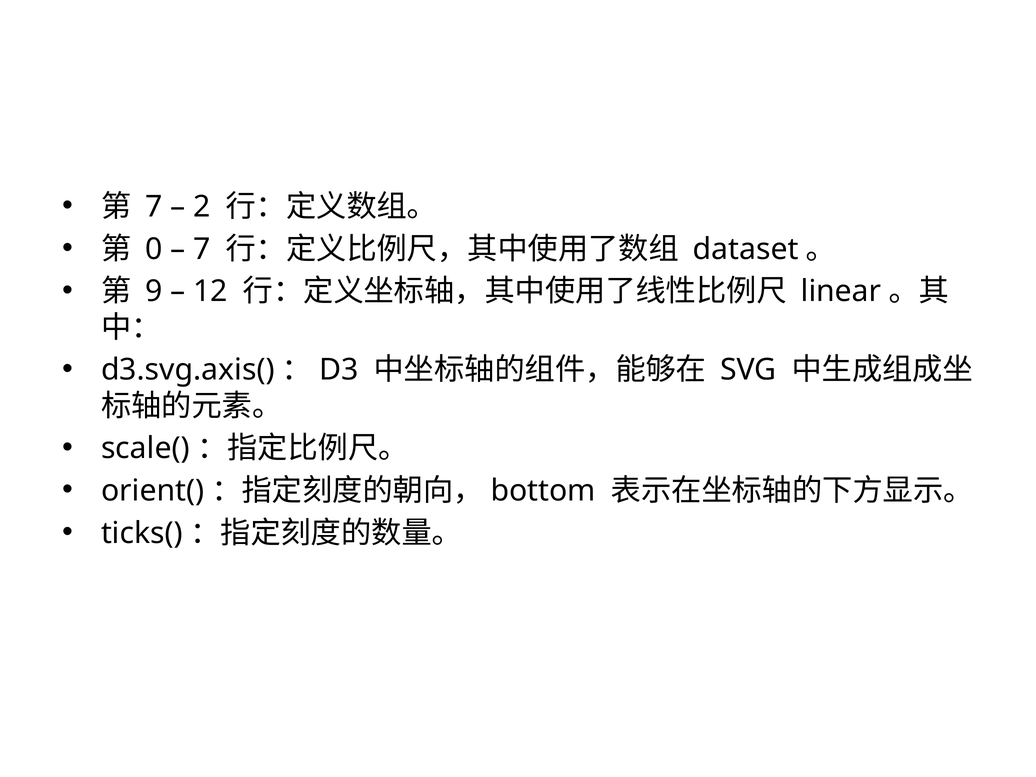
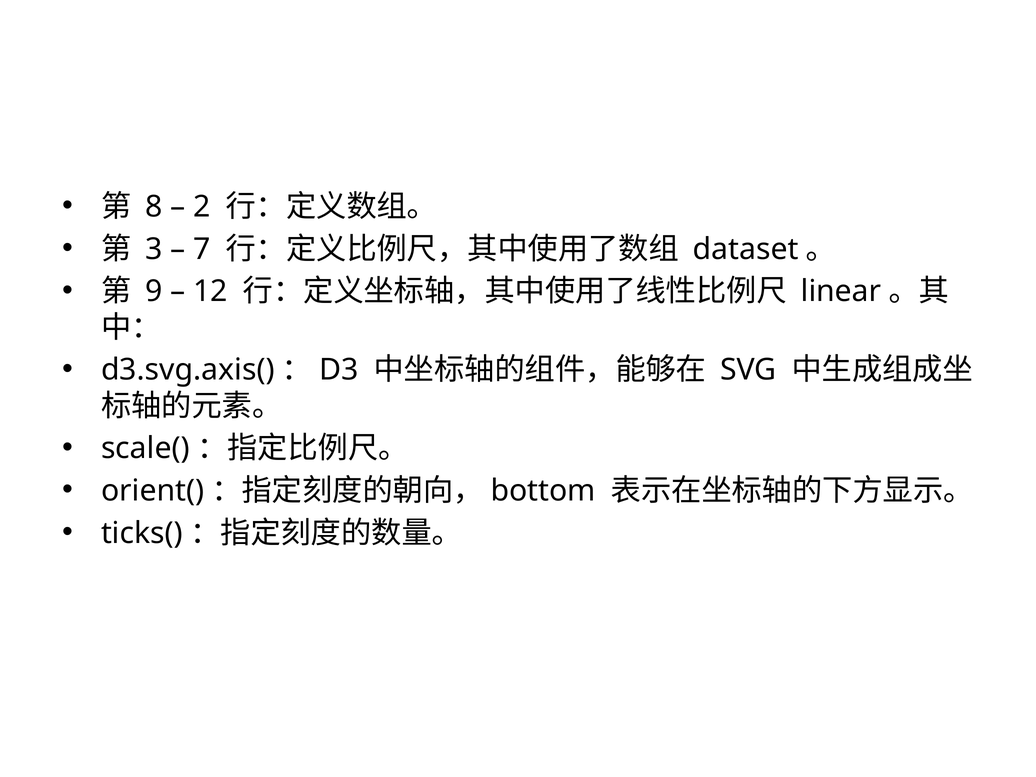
7 at (154, 207): 7 -> 8
0: 0 -> 3
